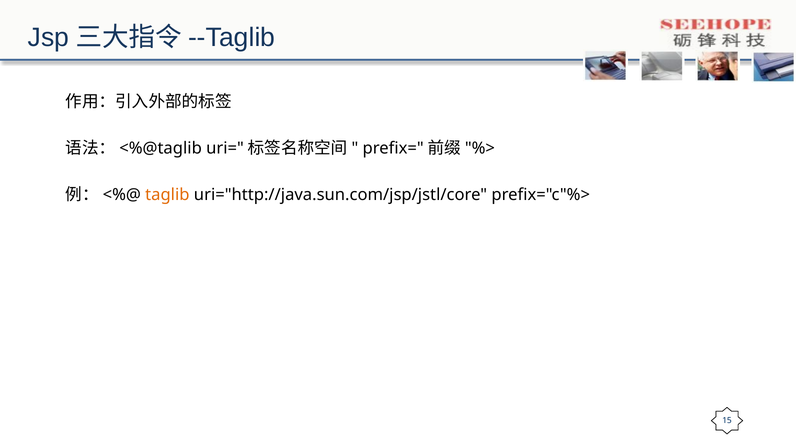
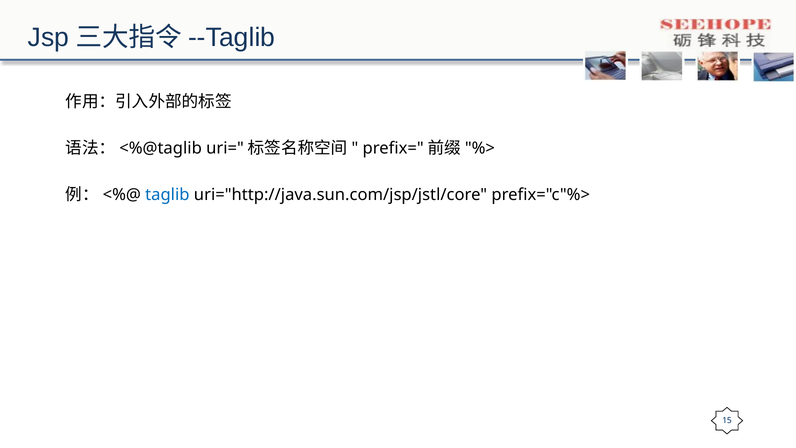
taglib colour: orange -> blue
